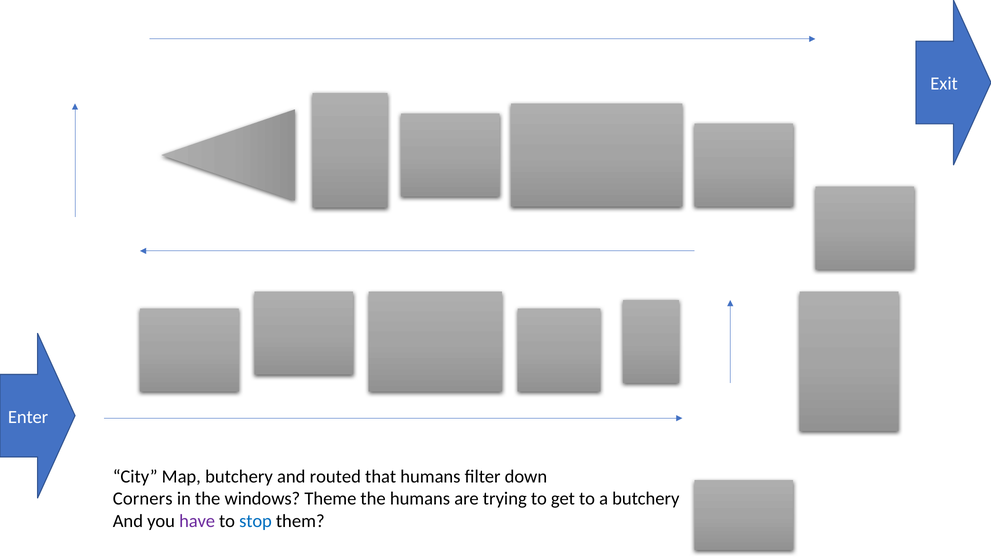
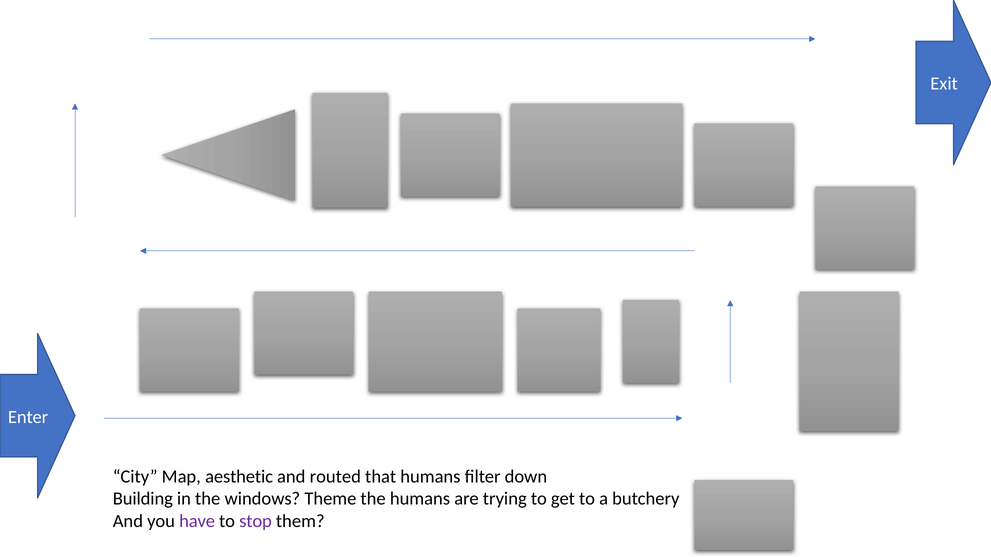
Map butchery: butchery -> aesthetic
Corners: Corners -> Building
stop colour: blue -> purple
